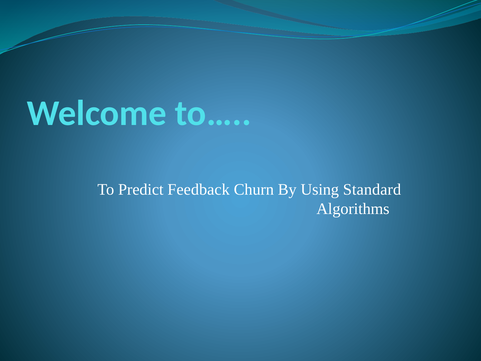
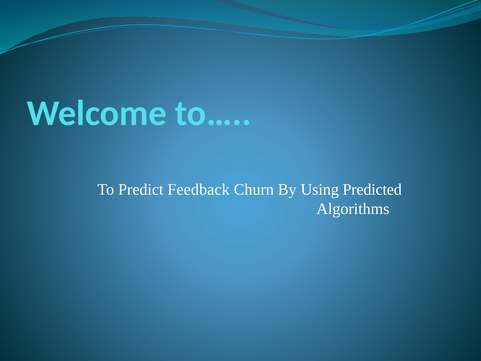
Standard: Standard -> Predicted
